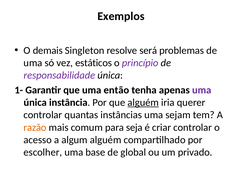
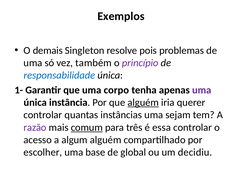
será: será -> pois
estáticos: estáticos -> também
responsabilidade colour: purple -> blue
então: então -> corpo
razão colour: orange -> purple
comum underline: none -> present
seja: seja -> três
criar: criar -> essa
privado: privado -> decidiu
